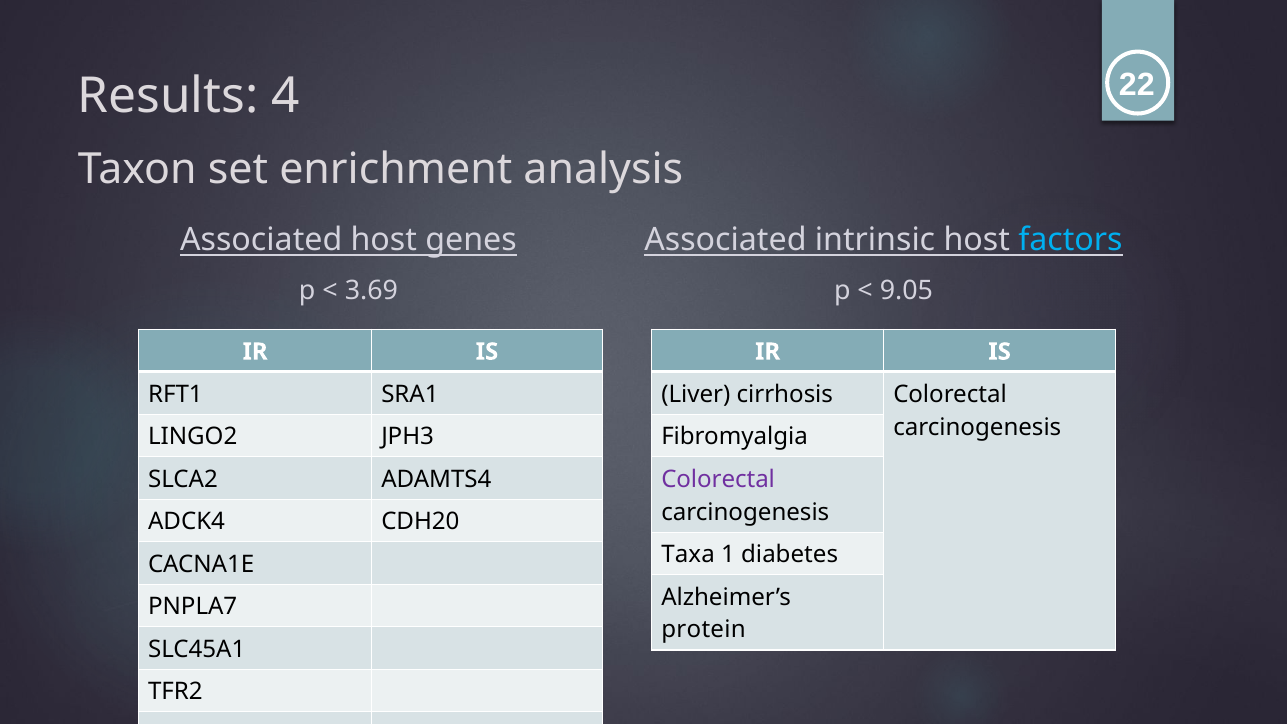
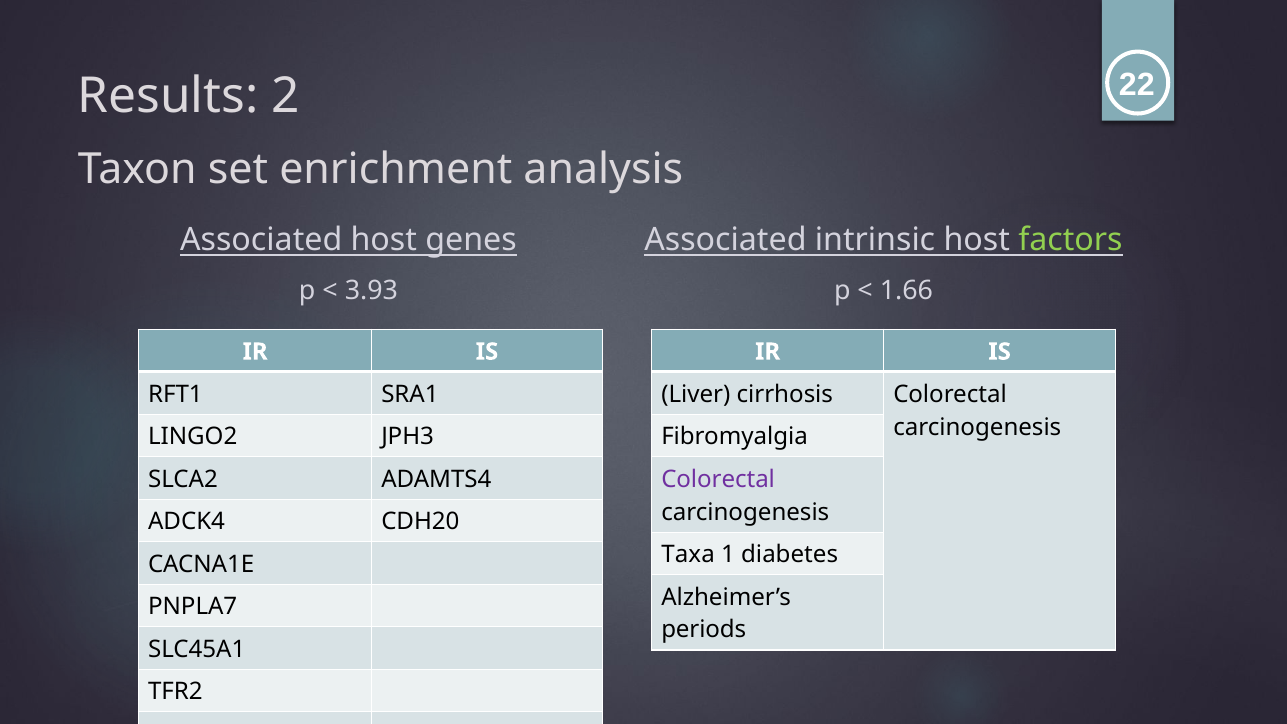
4: 4 -> 2
factors colour: light blue -> light green
3.69: 3.69 -> 3.93
9.05: 9.05 -> 1.66
protein: protein -> periods
